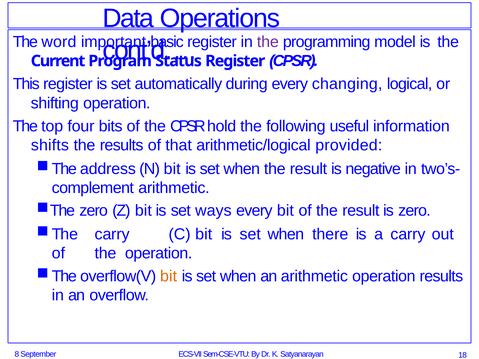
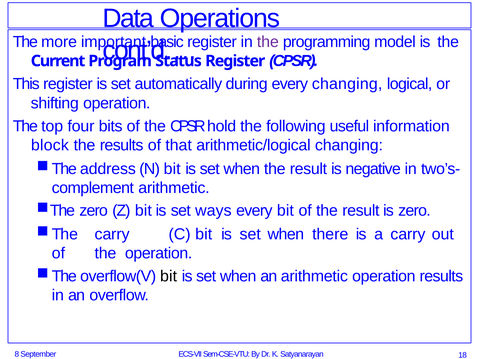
word: word -> more
shifts: shifts -> block
arithmetic/logical provided: provided -> changing
bit at (169, 276) colour: orange -> black
